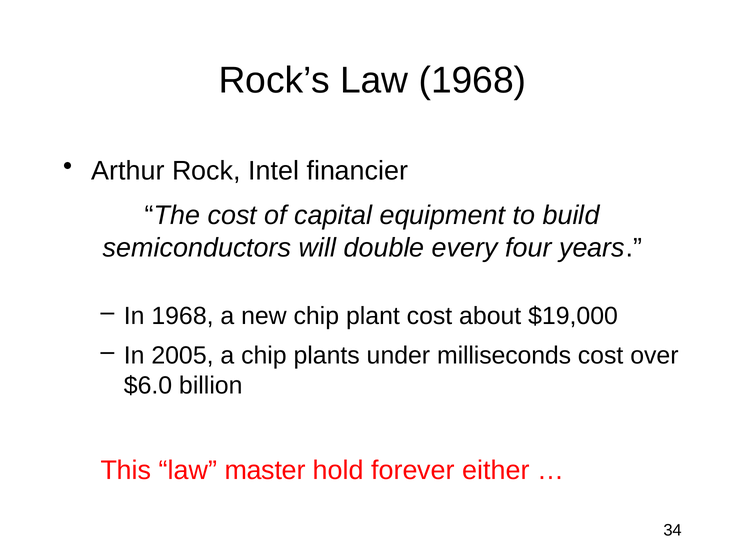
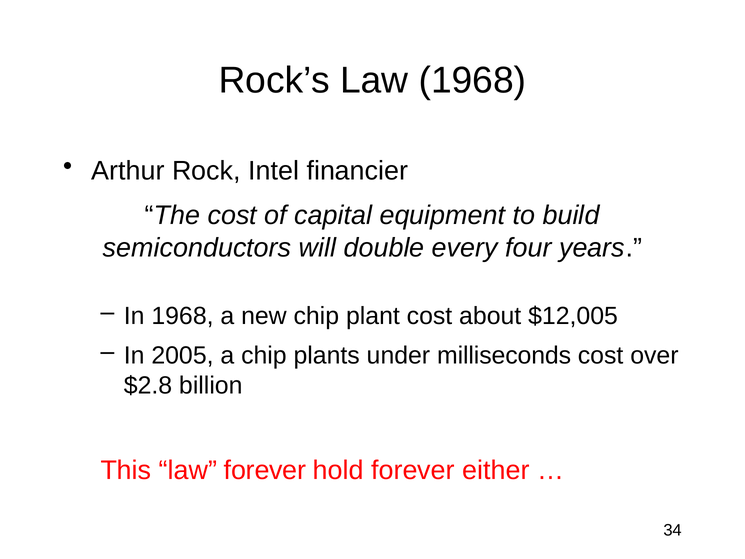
$19,000: $19,000 -> $12,005
$6.0: $6.0 -> $2.8
law master: master -> forever
